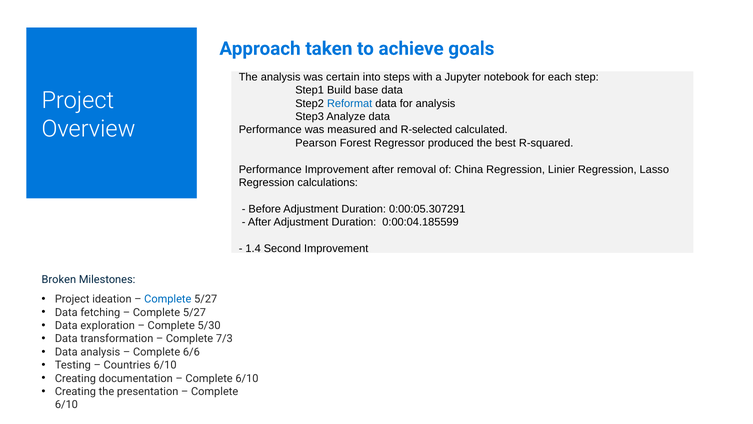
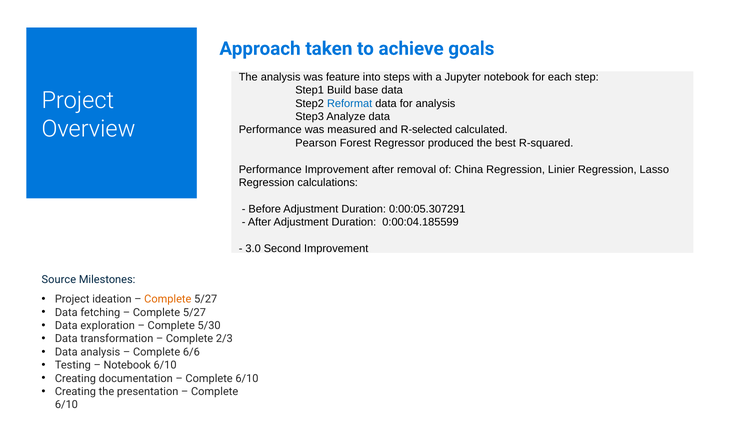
certain: certain -> feature
1.4: 1.4 -> 3.0
Broken: Broken -> Source
Complete at (168, 299) colour: blue -> orange
7/3: 7/3 -> 2/3
Countries at (127, 365): Countries -> Notebook
